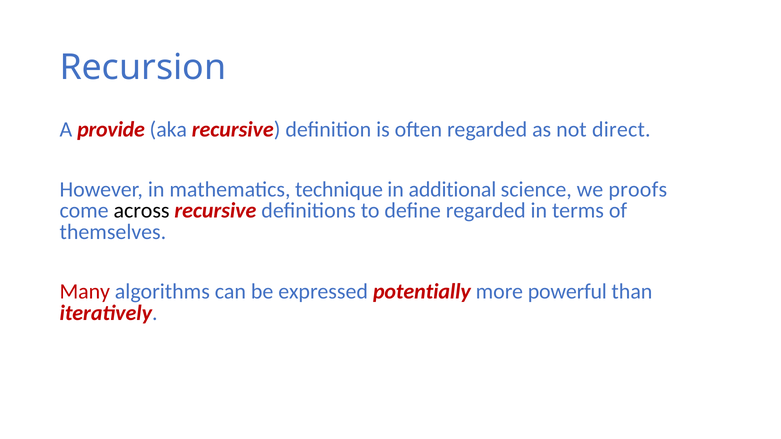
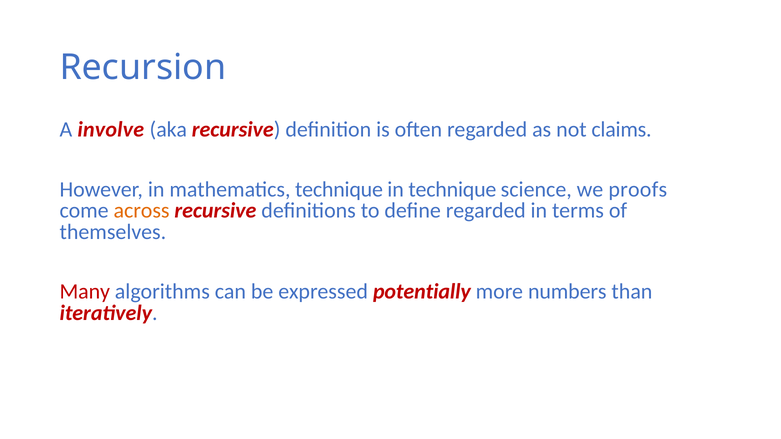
provide: provide -> involve
direct: direct -> claims
in additional: additional -> technique
across colour: black -> orange
powerful: powerful -> numbers
